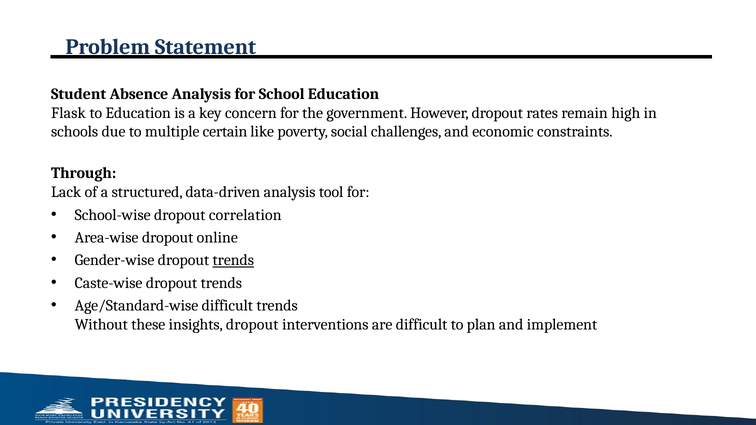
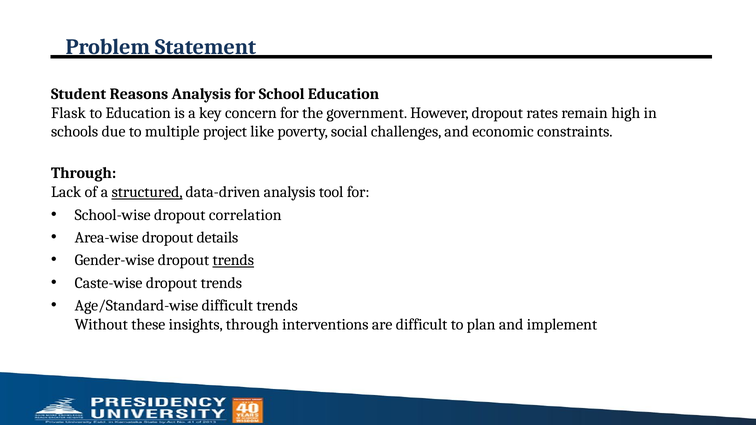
Absence: Absence -> Reasons
certain: certain -> project
structured underline: none -> present
online: online -> details
insights dropout: dropout -> through
